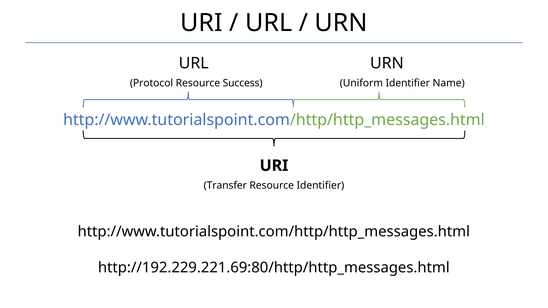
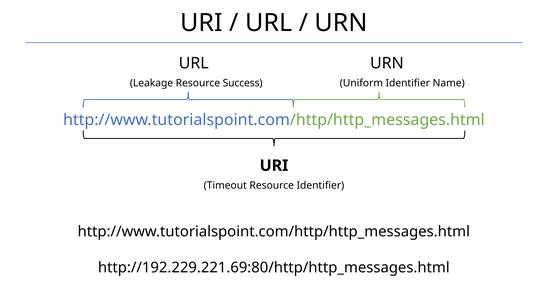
Protocol: Protocol -> Leakage
Transfer: Transfer -> Timeout
